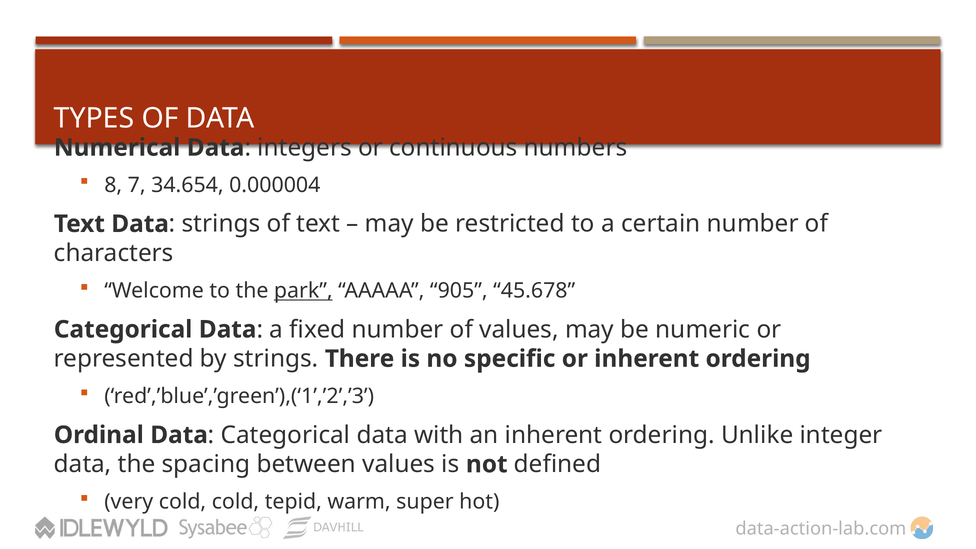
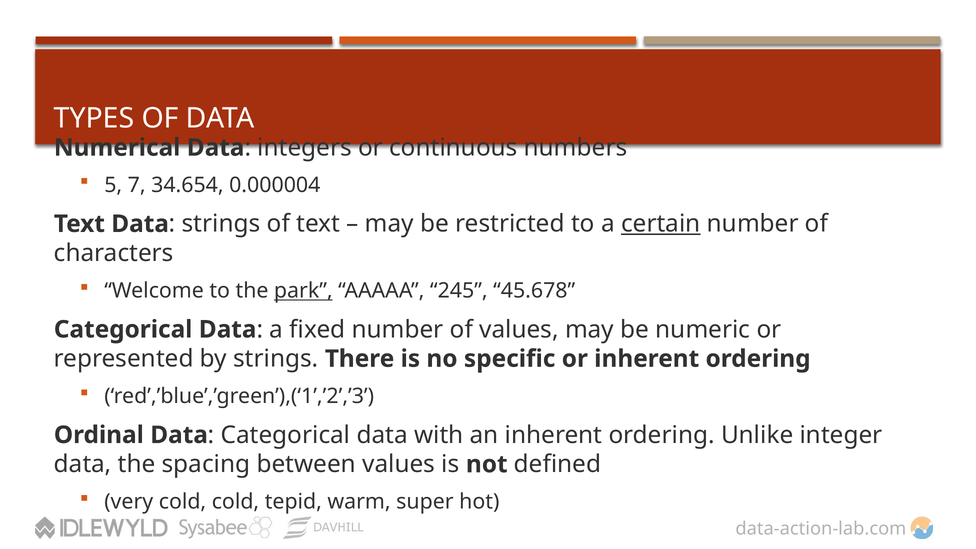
8: 8 -> 5
certain underline: none -> present
905: 905 -> 245
